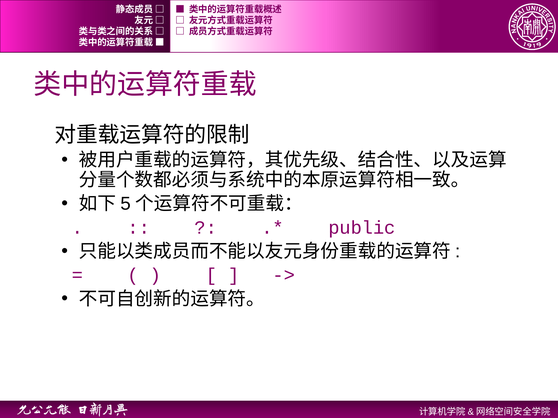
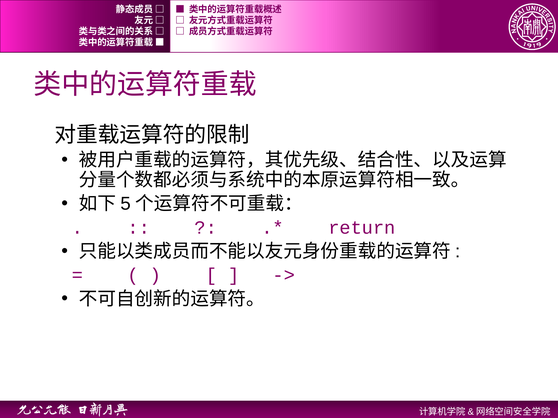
public: public -> return
